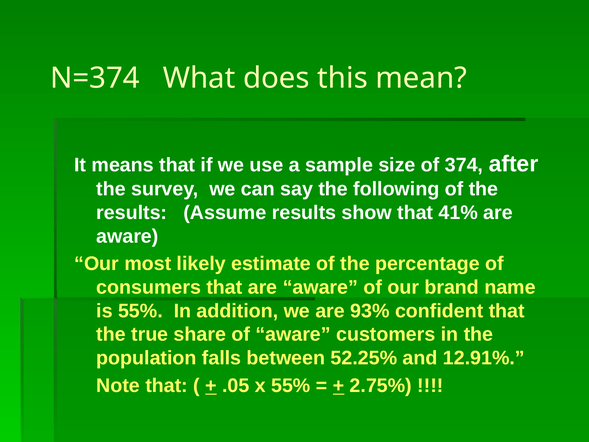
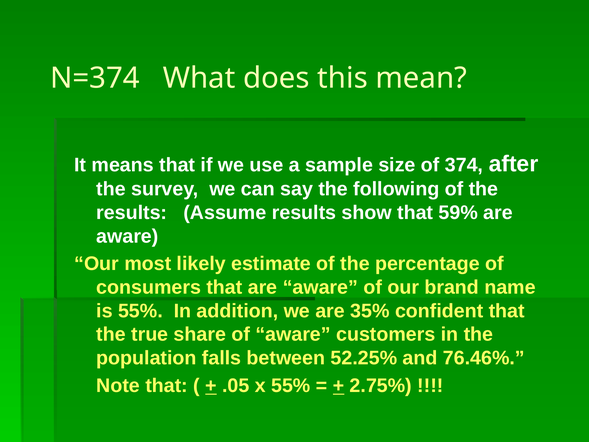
41%: 41% -> 59%
93%: 93% -> 35%
12.91%: 12.91% -> 76.46%
